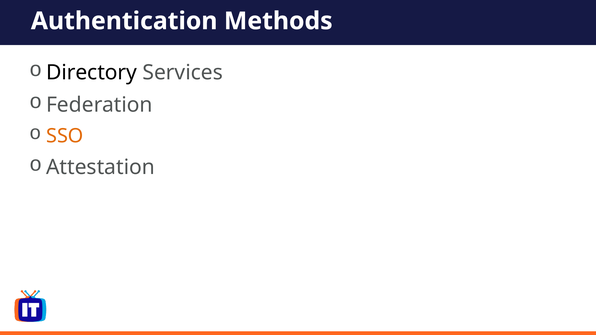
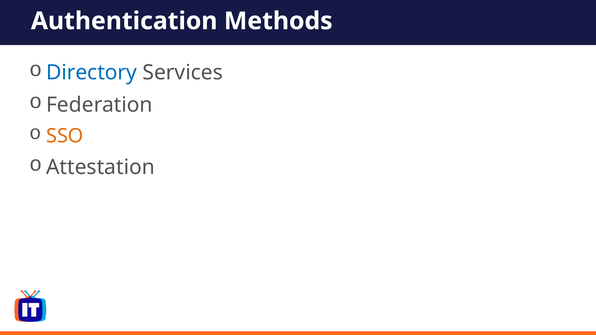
Directory colour: black -> blue
